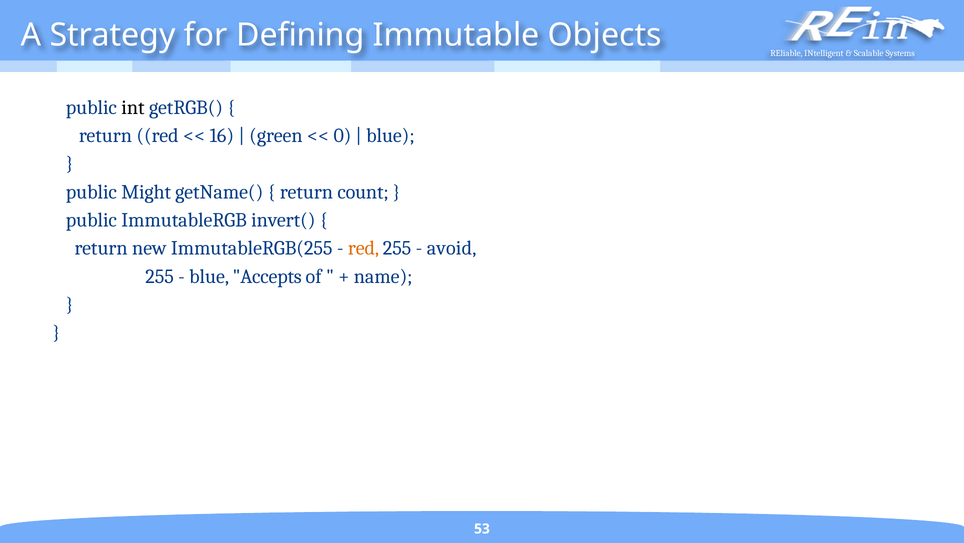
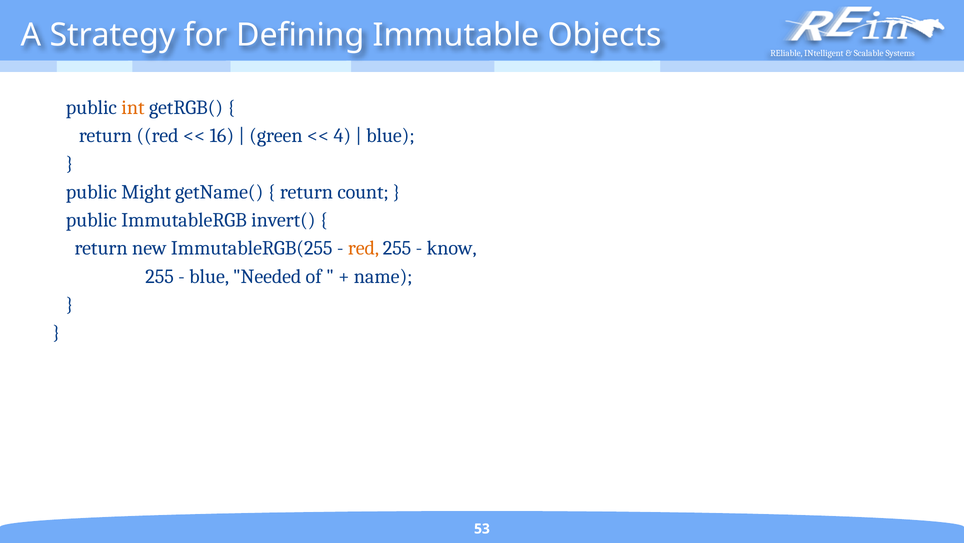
int colour: black -> orange
0: 0 -> 4
avoid: avoid -> know
Accepts: Accepts -> Needed
